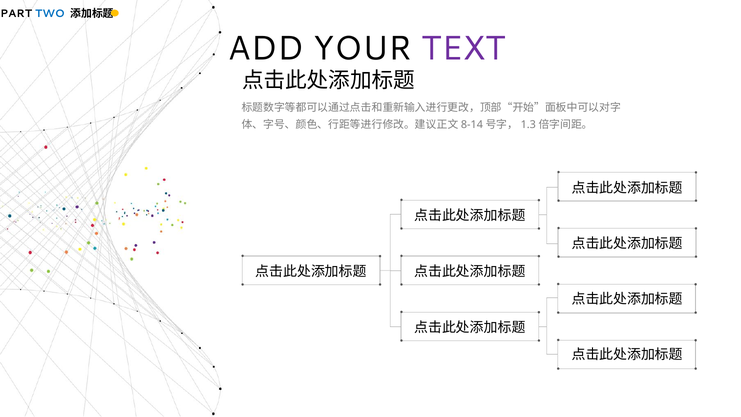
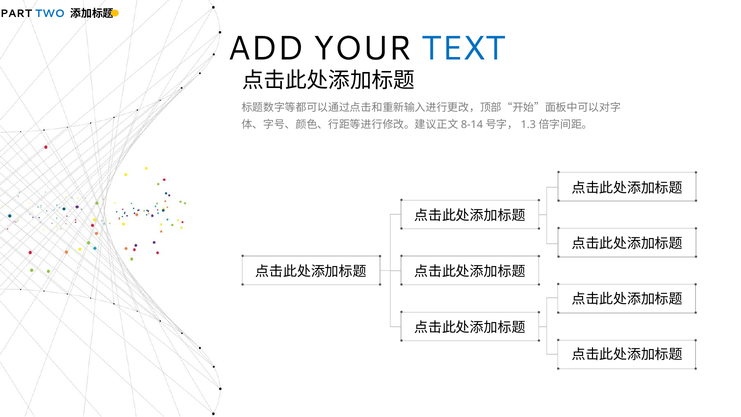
TEXT colour: purple -> blue
